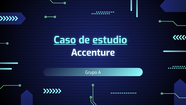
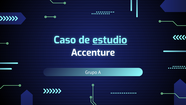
Caso underline: present -> none
